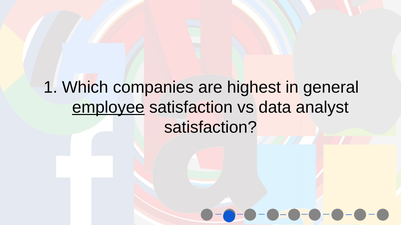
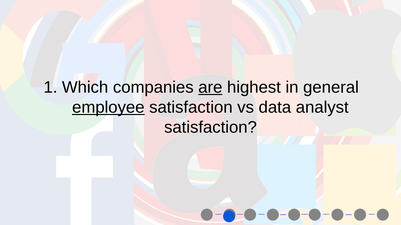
are underline: none -> present
